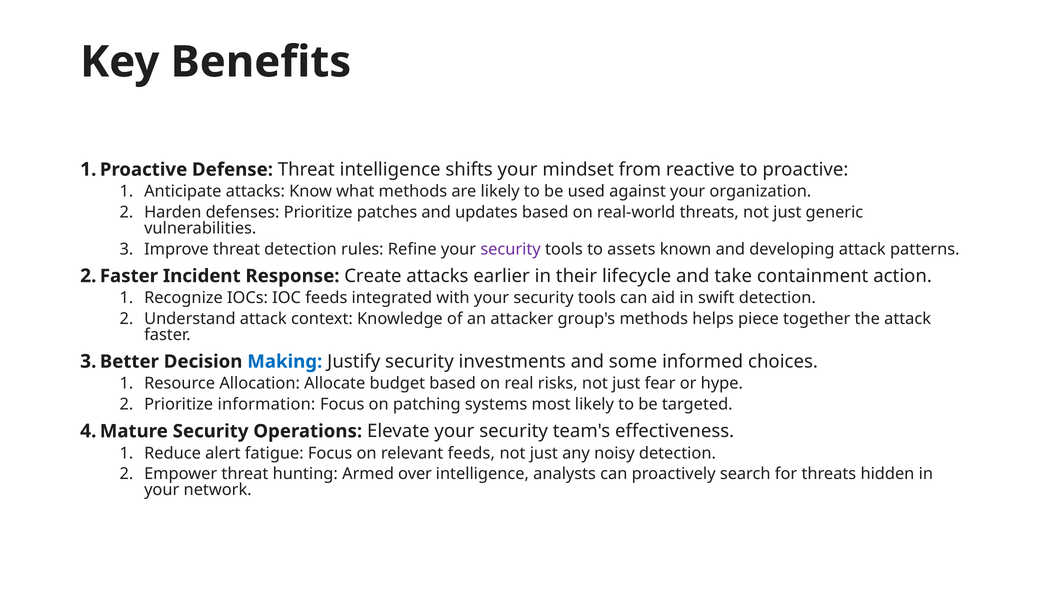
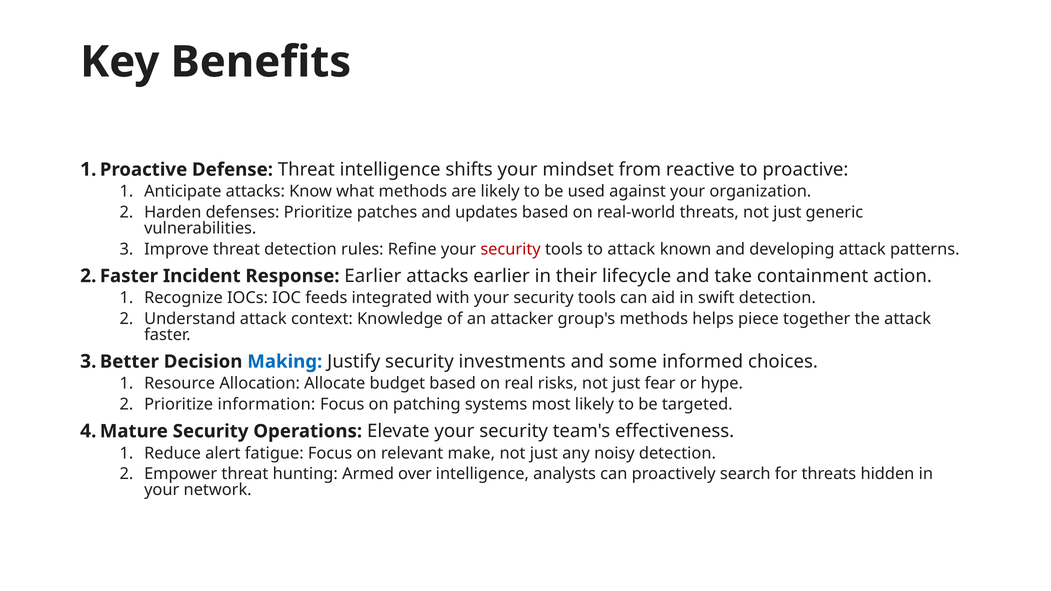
security at (511, 249) colour: purple -> red
to assets: assets -> attack
Response Create: Create -> Earlier
relevant feeds: feeds -> make
